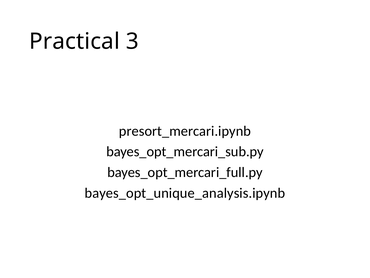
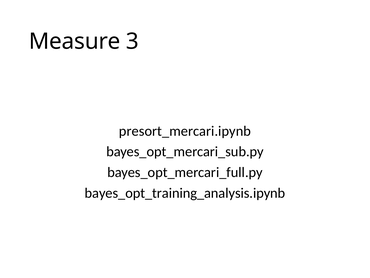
Practical: Practical -> Measure
bayes_opt_unique_analysis.ipynb: bayes_opt_unique_analysis.ipynb -> bayes_opt_training_analysis.ipynb
